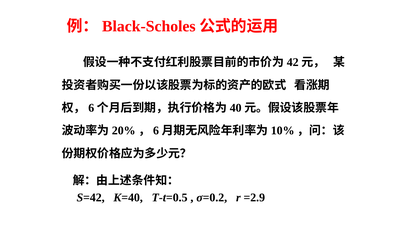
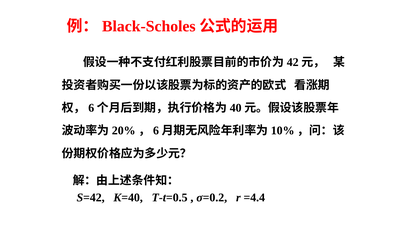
=2.9: =2.9 -> =4.4
